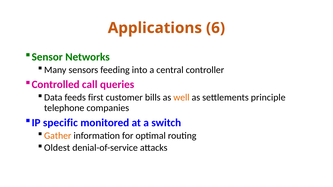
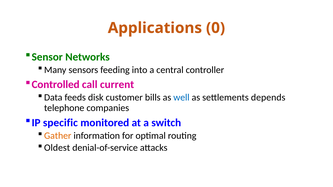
6: 6 -> 0
queries: queries -> current
first: first -> disk
well colour: orange -> blue
principle: principle -> depends
